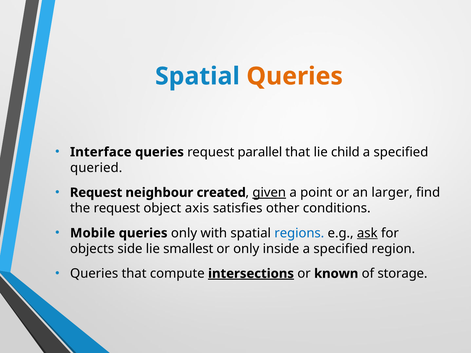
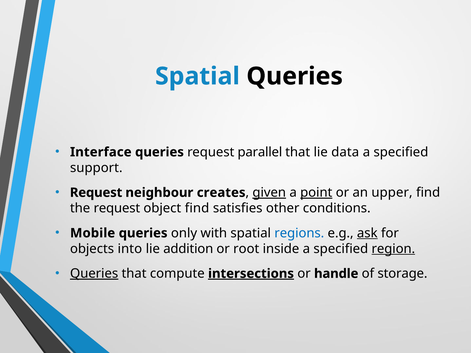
Queries at (295, 76) colour: orange -> black
child: child -> data
queried: queried -> support
created: created -> creates
point underline: none -> present
larger: larger -> upper
object axis: axis -> find
side: side -> into
smallest: smallest -> addition
or only: only -> root
region underline: none -> present
Queries at (94, 274) underline: none -> present
known: known -> handle
